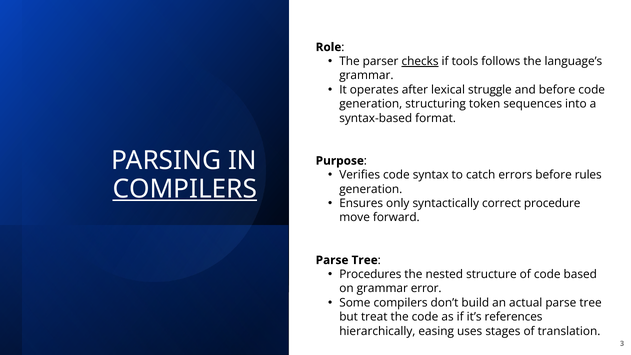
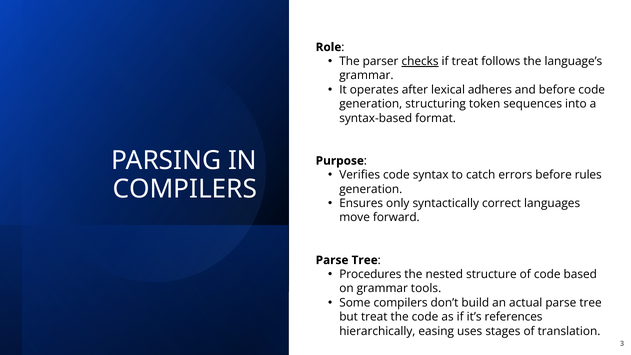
if tools: tools -> treat
struggle: struggle -> adheres
COMPILERS at (185, 189) underline: present -> none
procedure: procedure -> languages
error: error -> tools
